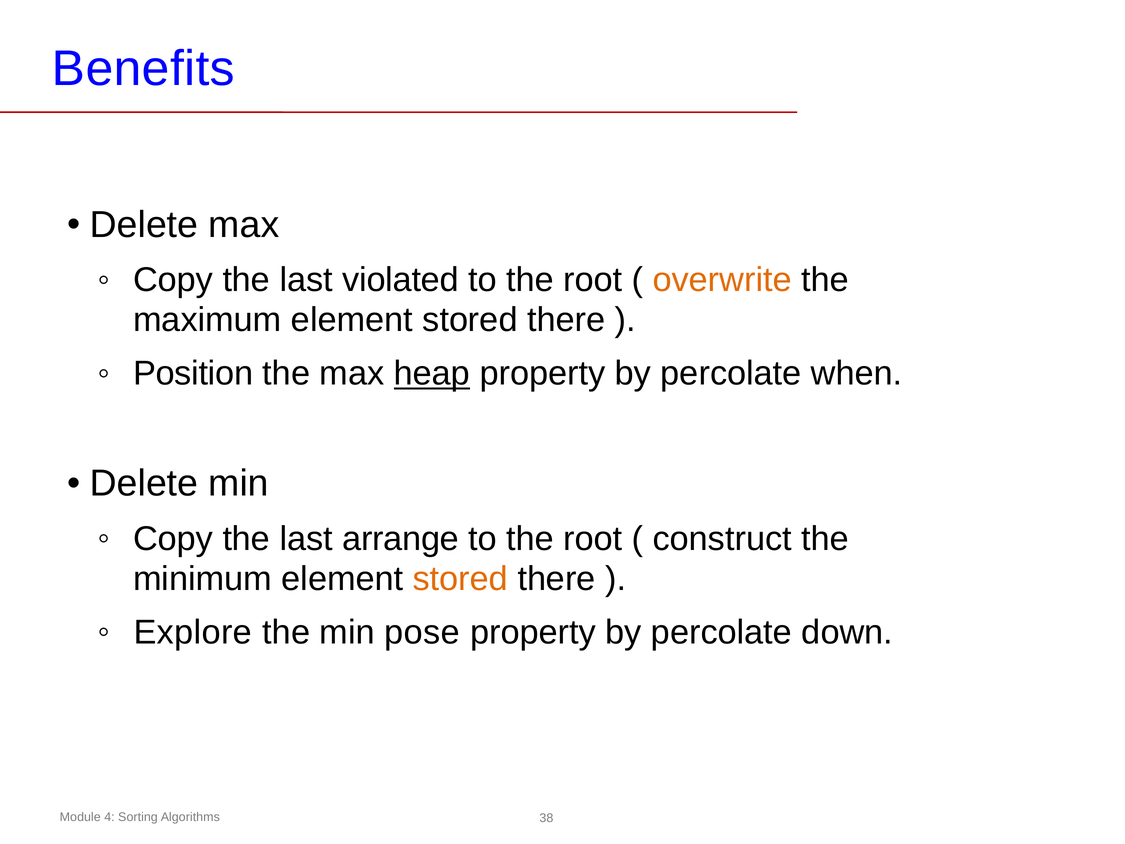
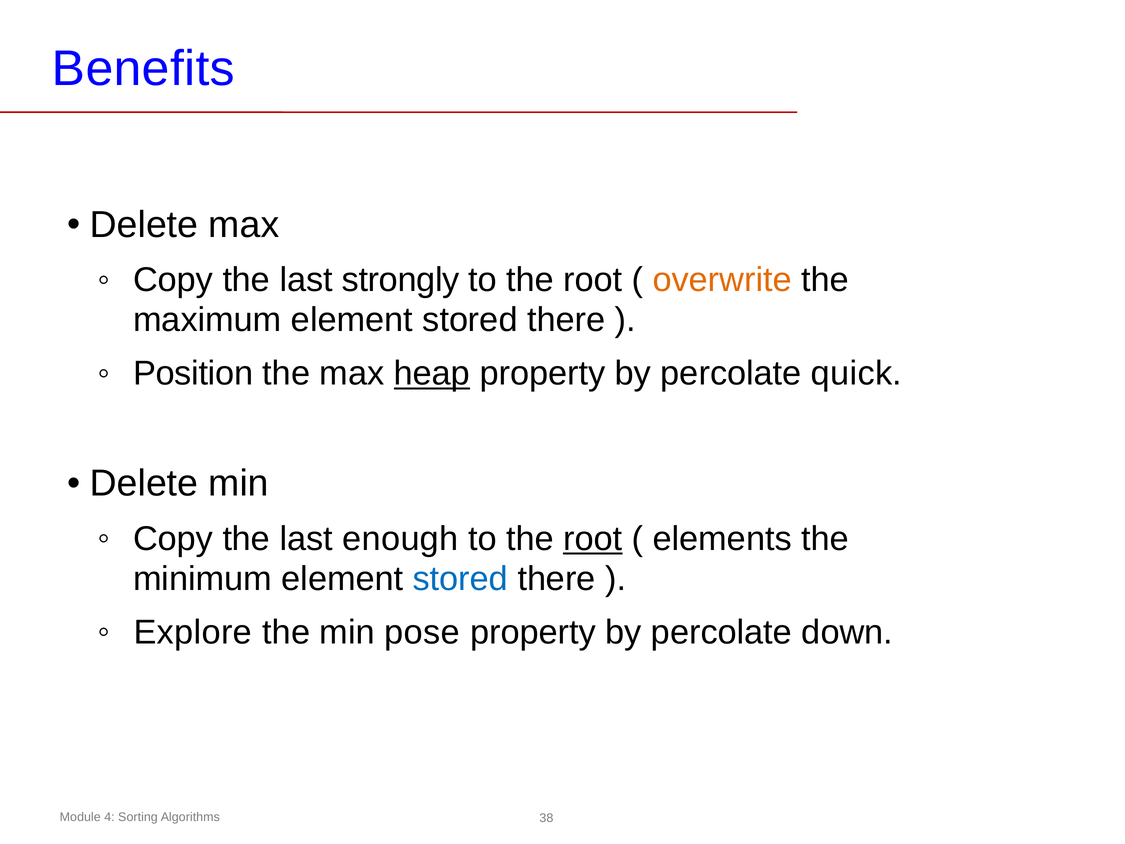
violated: violated -> strongly
when: when -> quick
arrange: arrange -> enough
root at (593, 539) underline: none -> present
construct: construct -> elements
stored at (460, 579) colour: orange -> blue
